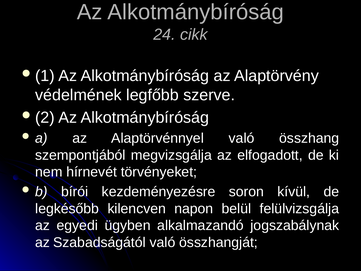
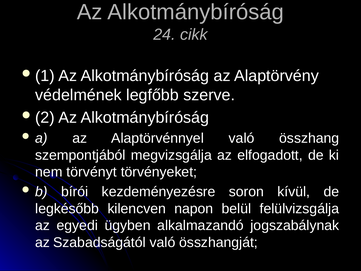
hírnevét: hírnevét -> törvényt
